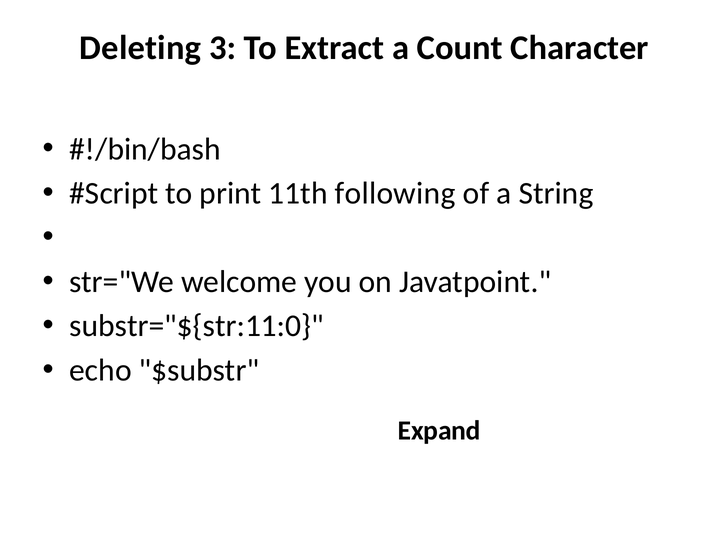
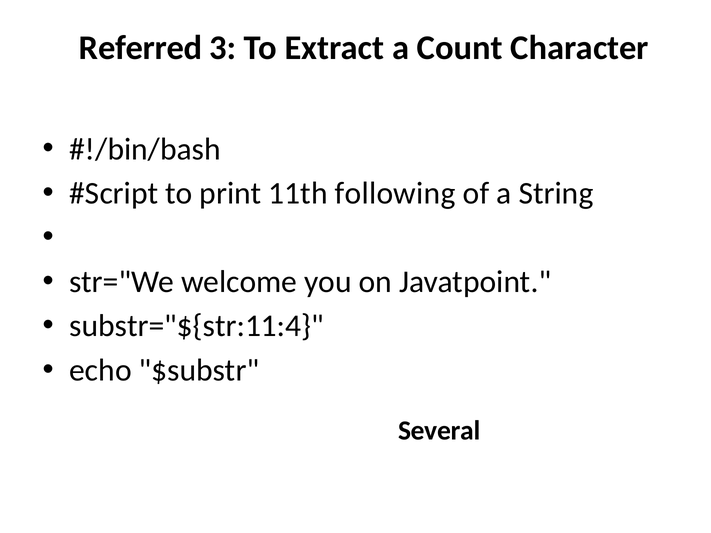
Deleting: Deleting -> Referred
substr="${str:11:0: substr="${str:11:0 -> substr="${str:11:4
Expand: Expand -> Several
